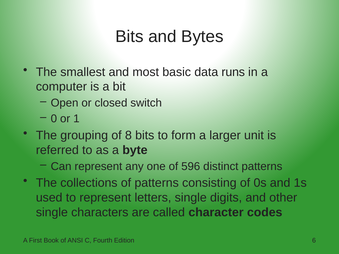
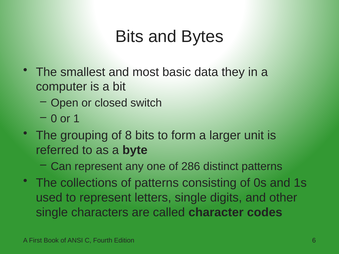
runs: runs -> they
596: 596 -> 286
